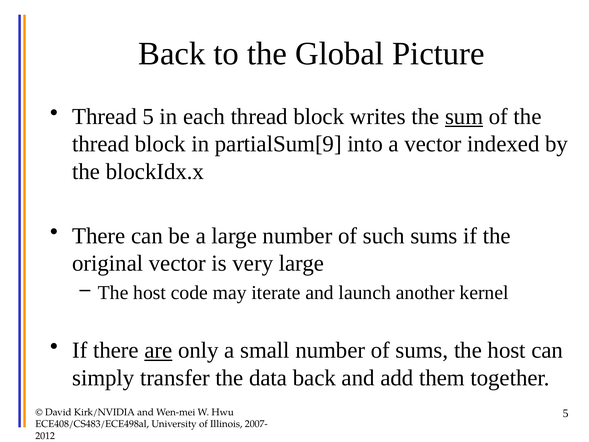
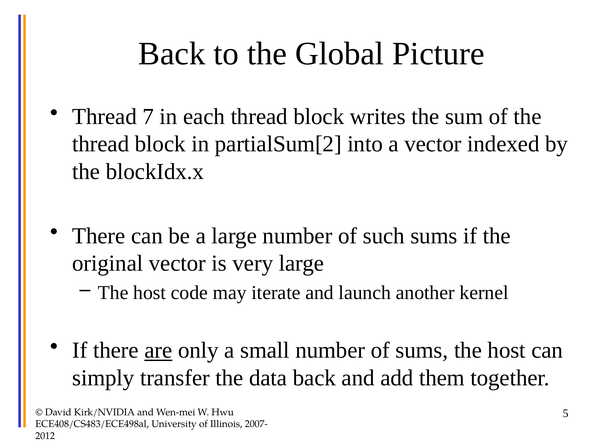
Thread 5: 5 -> 7
sum underline: present -> none
partialSum[9: partialSum[9 -> partialSum[2
